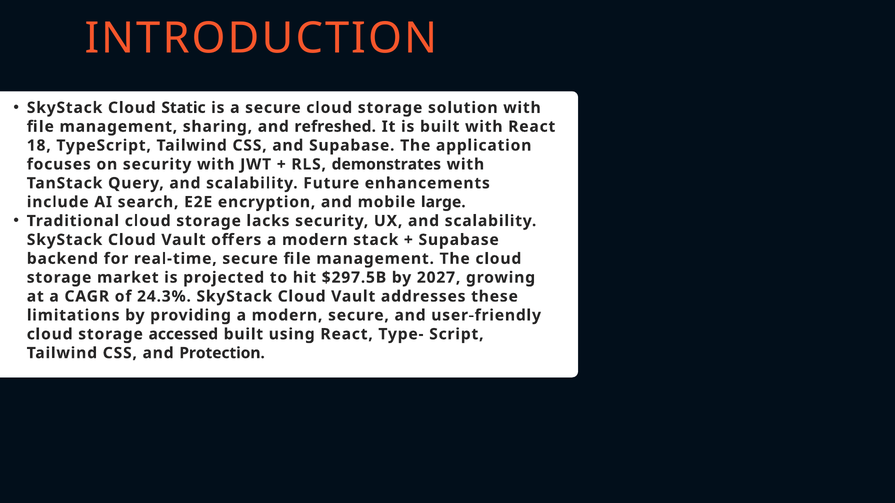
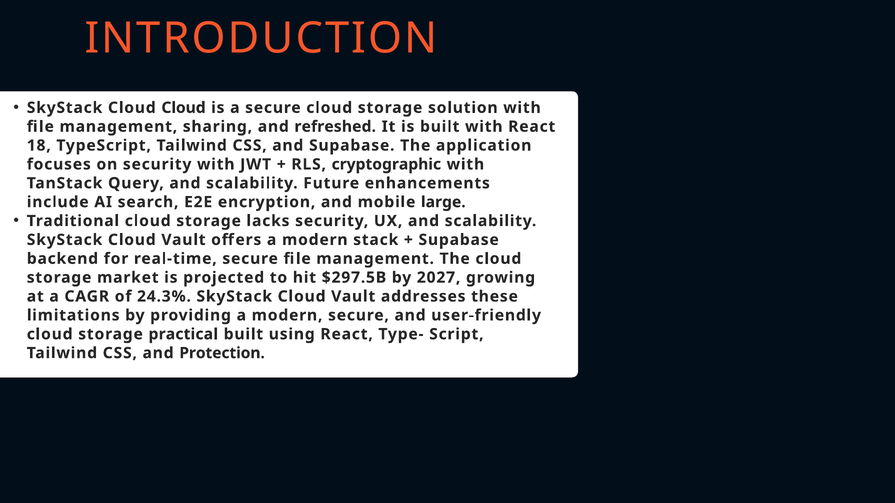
Cloud Static: Static -> Cloud
demonstrates: demonstrates -> cryptographic
accessed: accessed -> practical
